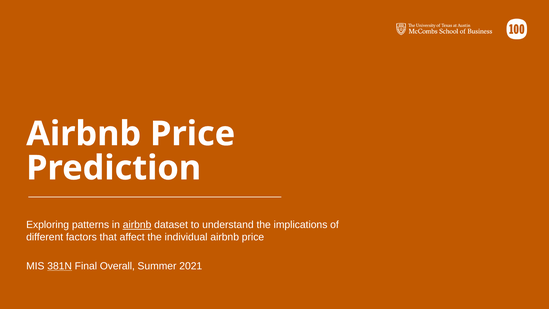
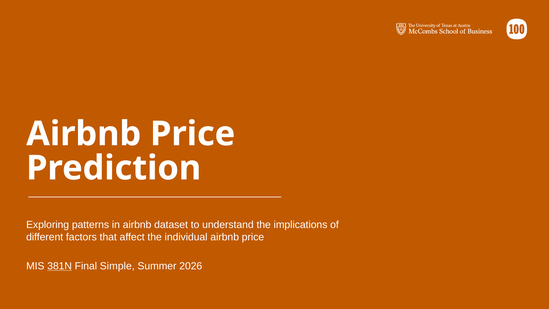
airbnb at (137, 225) underline: present -> none
Overall: Overall -> Simple
2021: 2021 -> 2026
